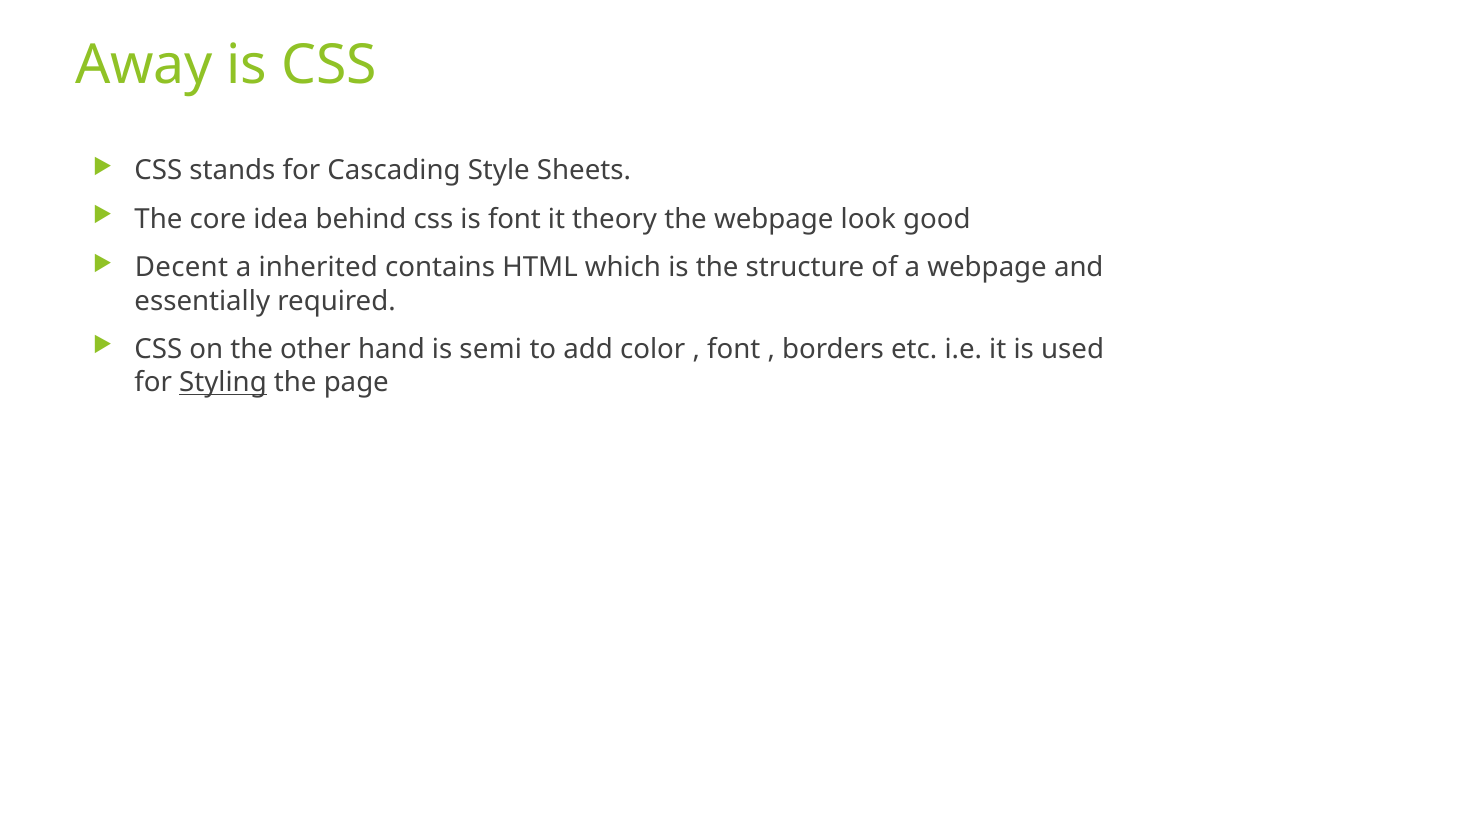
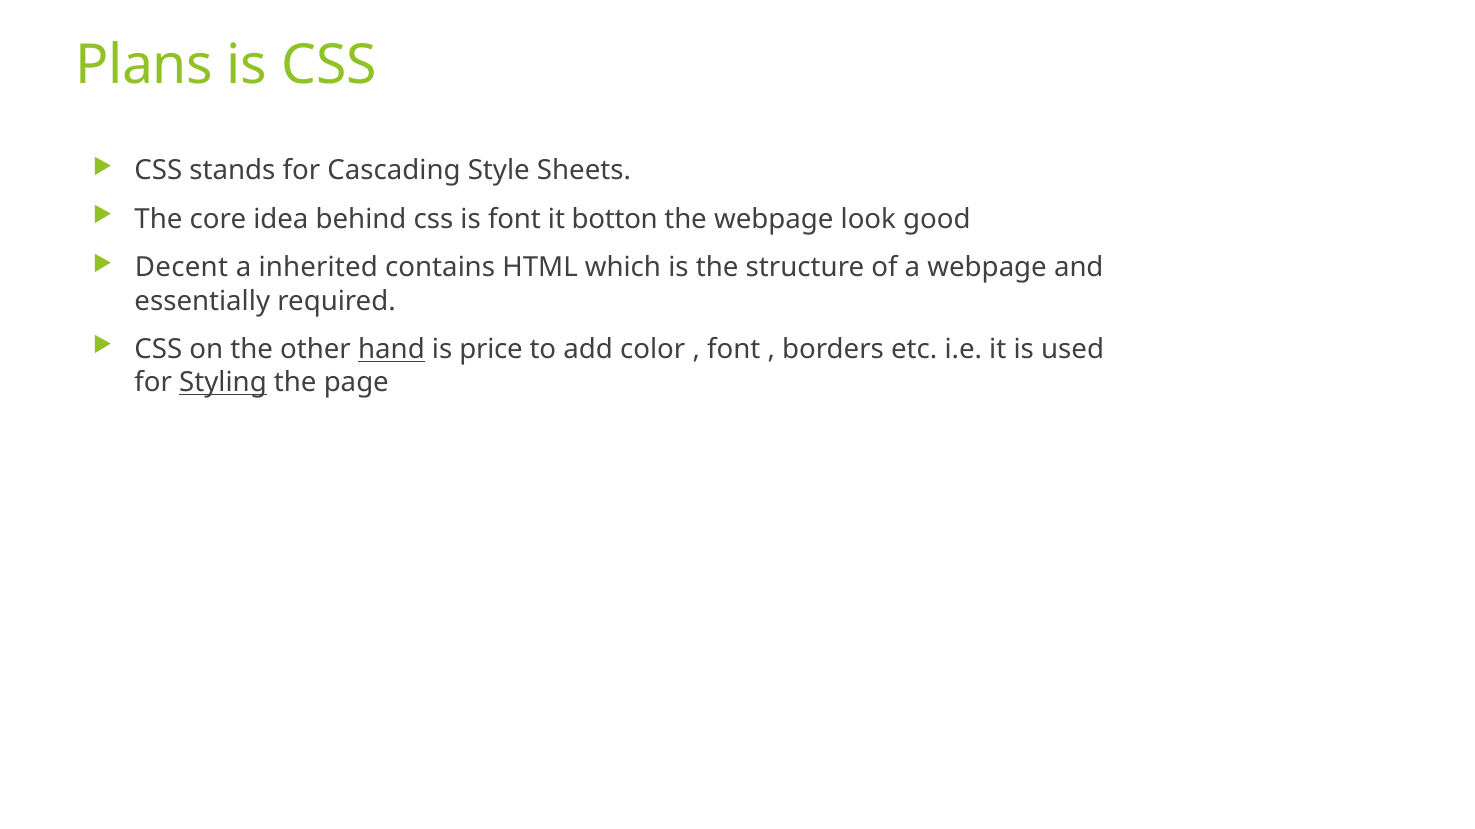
Away: Away -> Plans
theory: theory -> botton
hand underline: none -> present
semi: semi -> price
